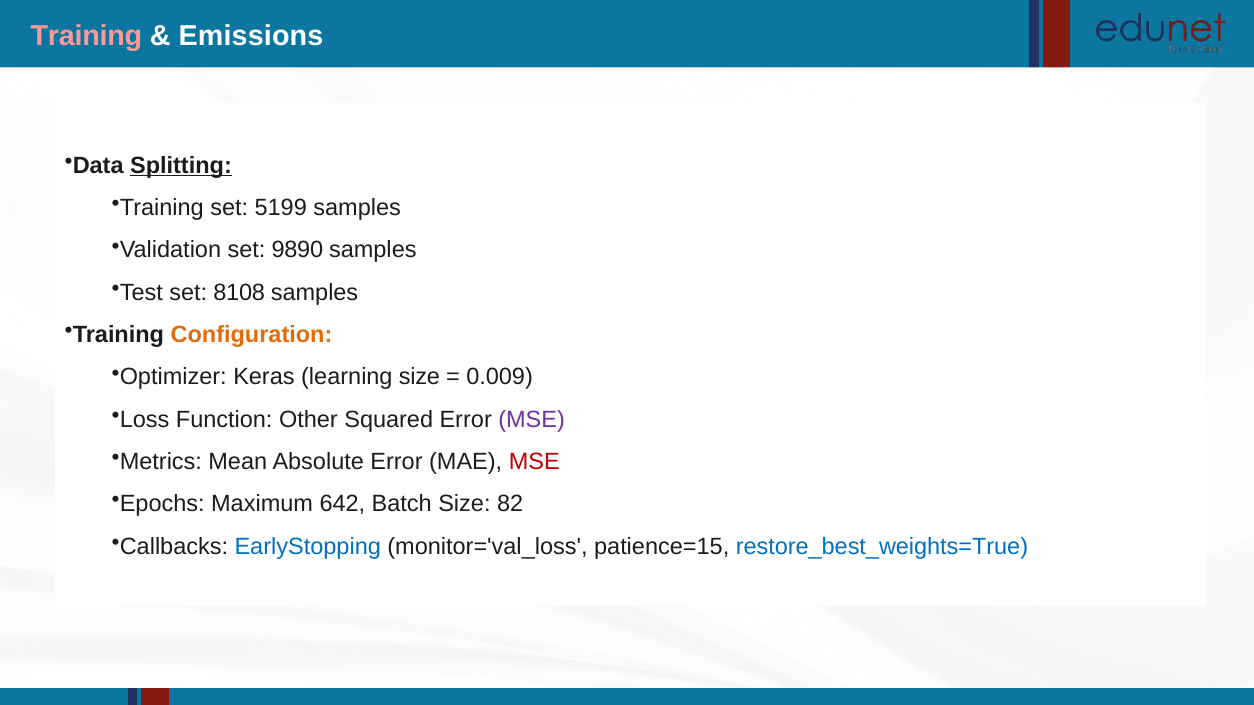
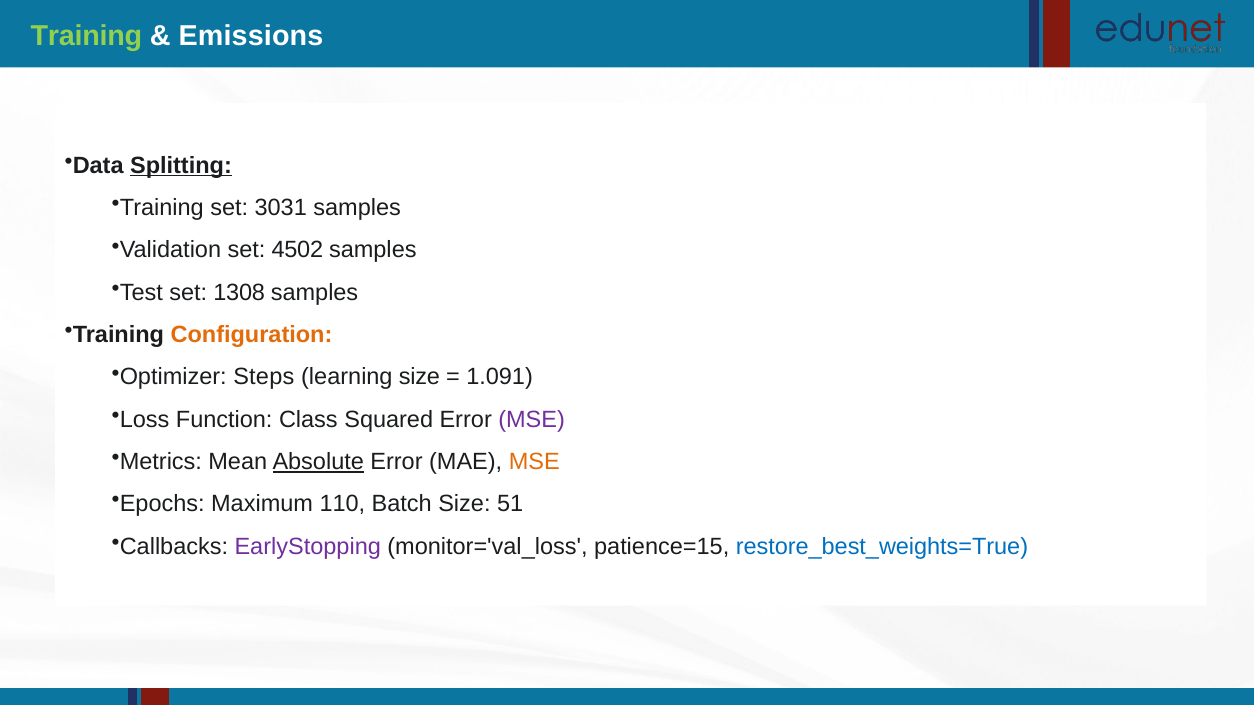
Training at (86, 36) colour: pink -> light green
5199: 5199 -> 3031
9890: 9890 -> 4502
8108: 8108 -> 1308
Keras: Keras -> Steps
0.009: 0.009 -> 1.091
Other: Other -> Class
Absolute underline: none -> present
MSE at (534, 462) colour: red -> orange
642: 642 -> 110
82: 82 -> 51
EarlyStopping colour: blue -> purple
